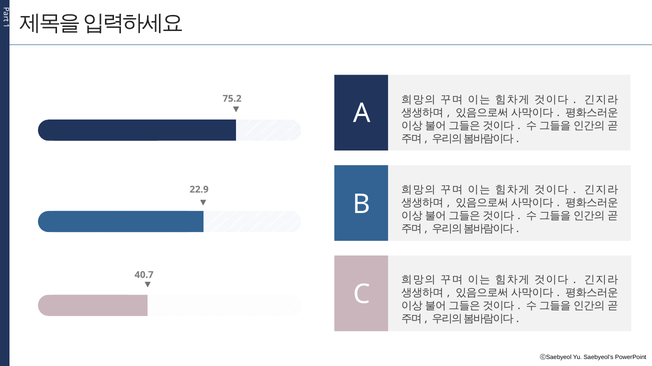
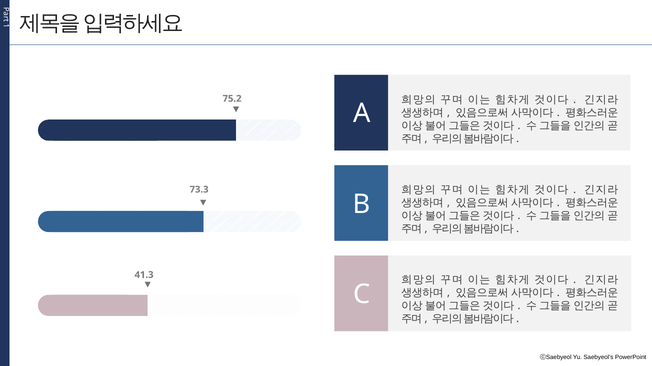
22.9: 22.9 -> 73.3
40.7: 40.7 -> 41.3
